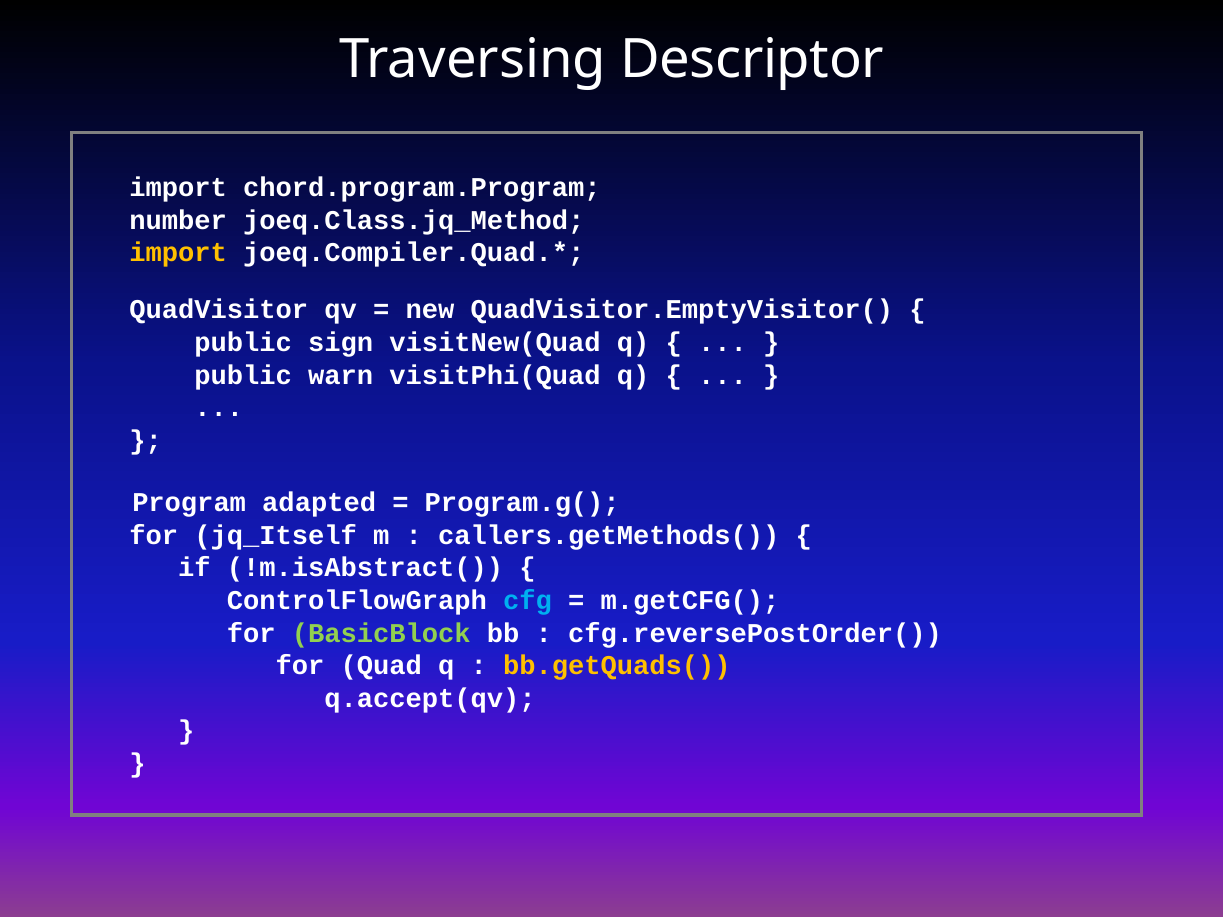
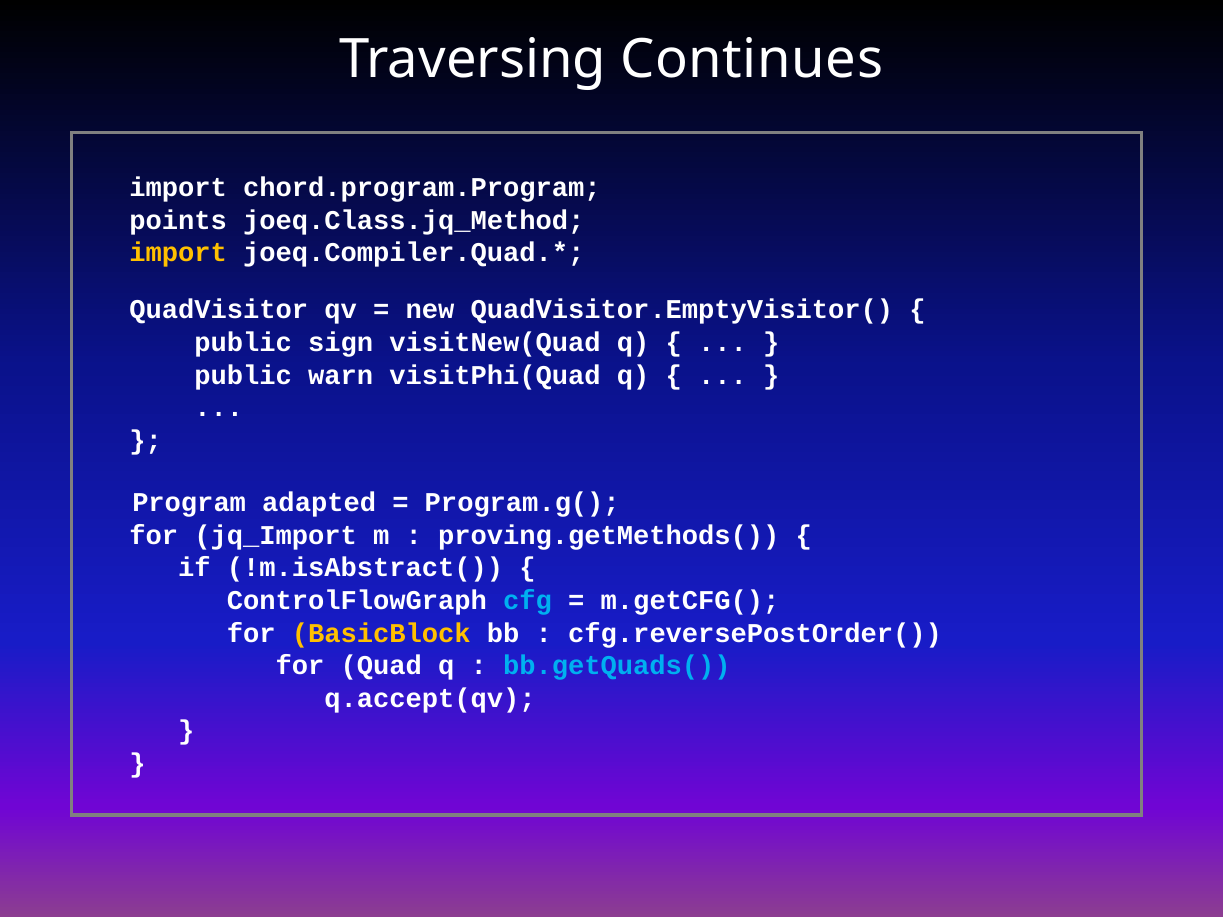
Descriptor: Descriptor -> Continues
number: number -> points
jq_Itself: jq_Itself -> jq_Import
callers.getMethods(: callers.getMethods( -> proving.getMethods(
BasicBlock colour: light green -> yellow
bb.getQuads( colour: yellow -> light blue
